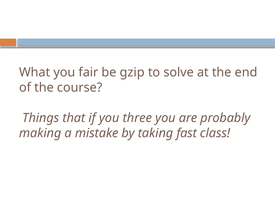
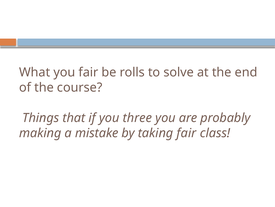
gzip: gzip -> rolls
taking fast: fast -> fair
